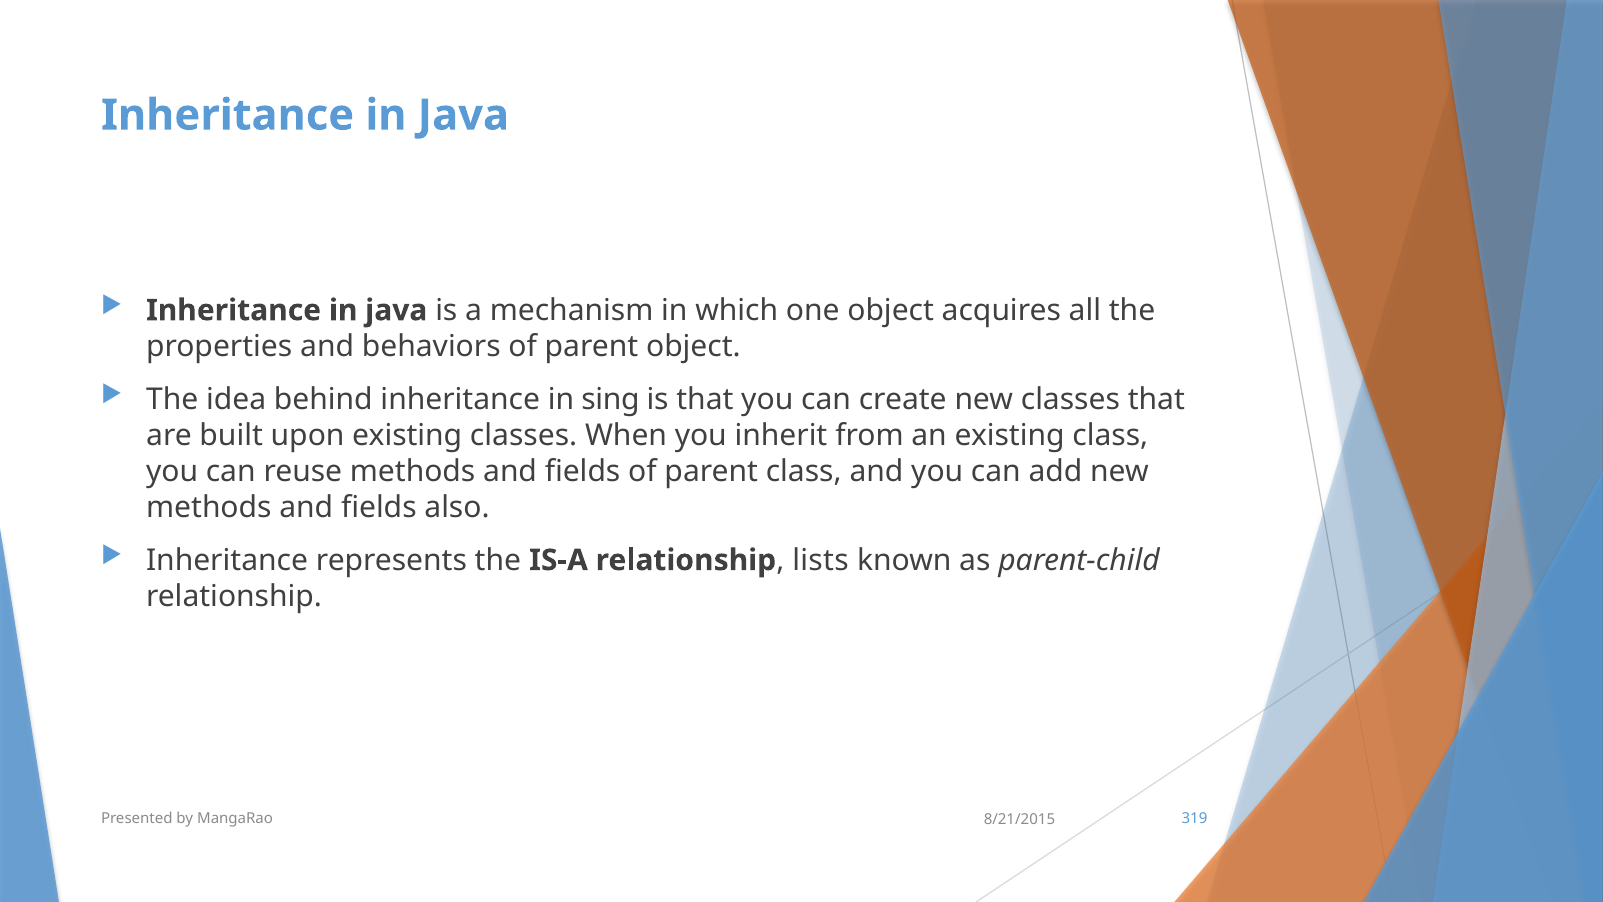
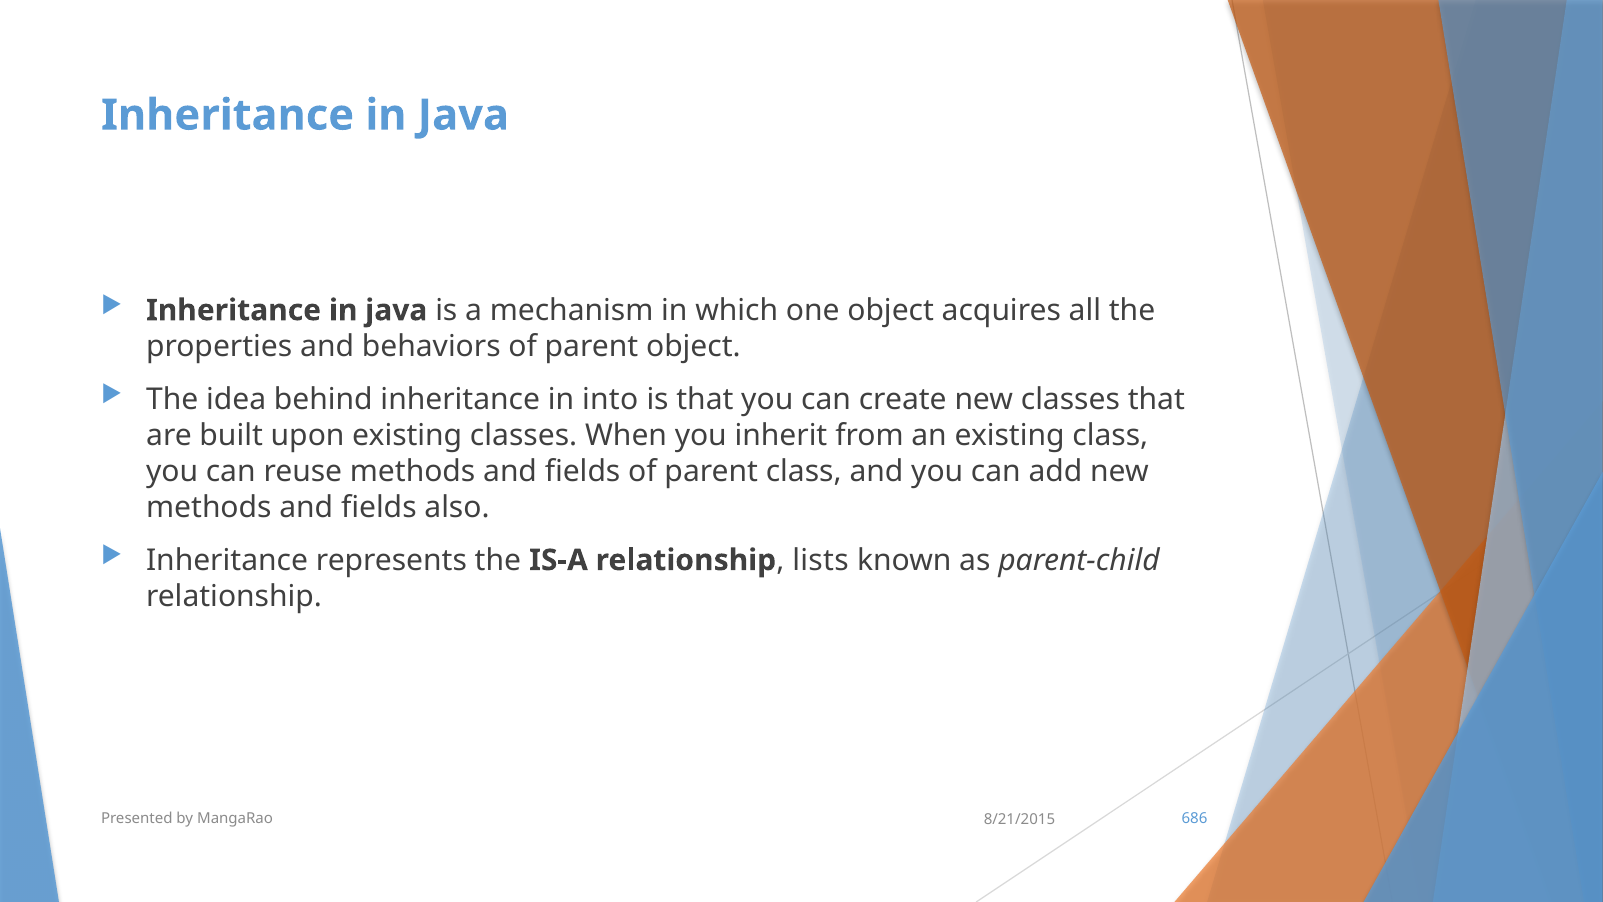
sing: sing -> into
319: 319 -> 686
